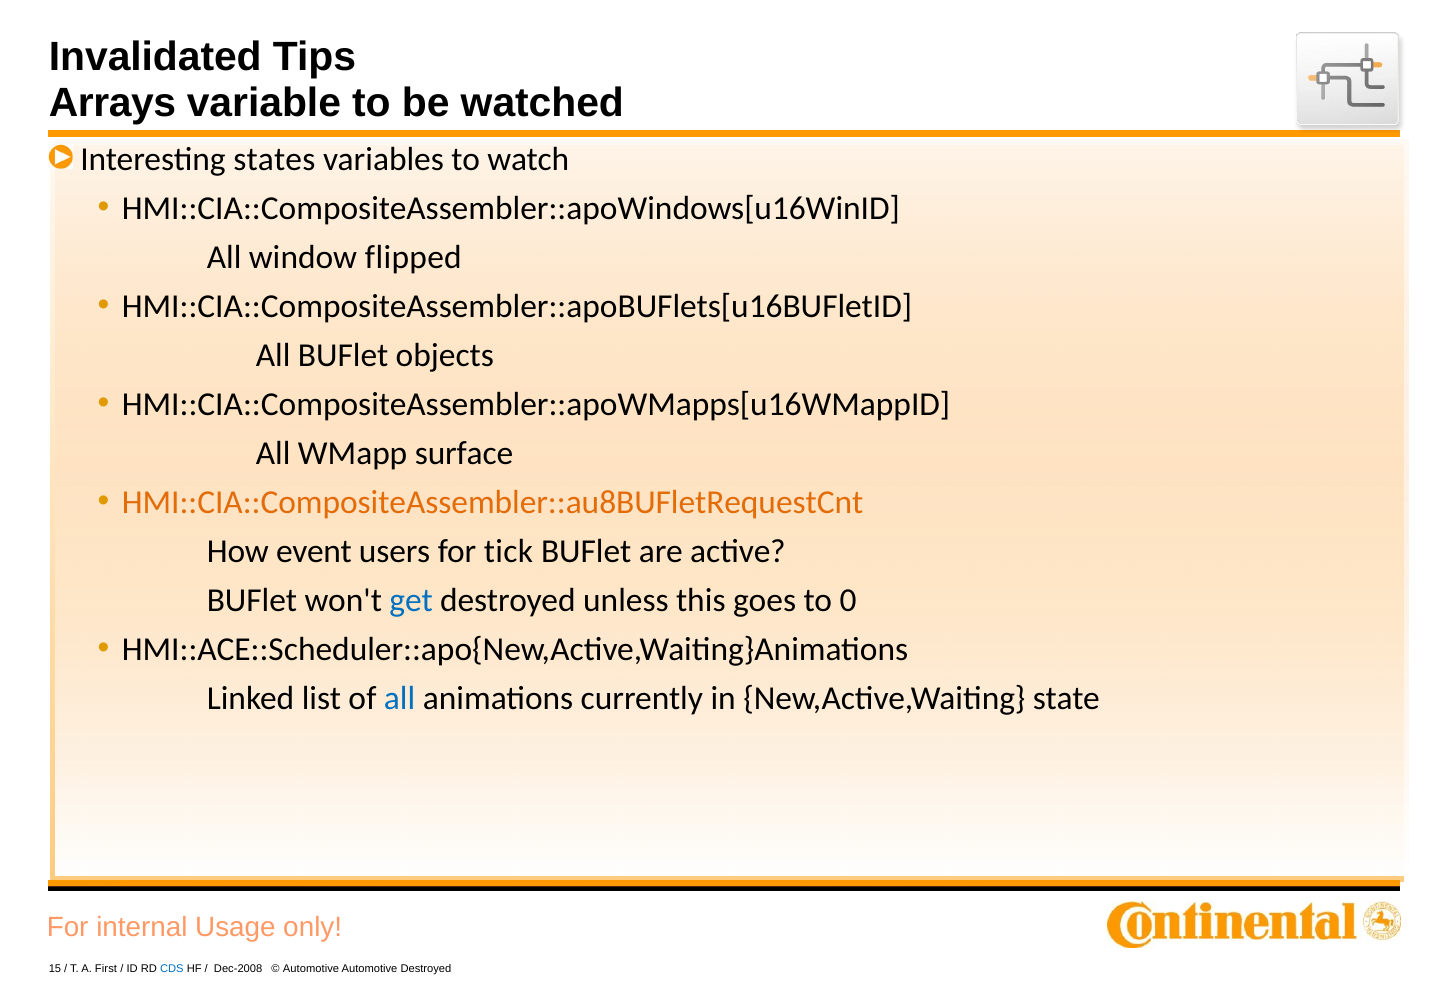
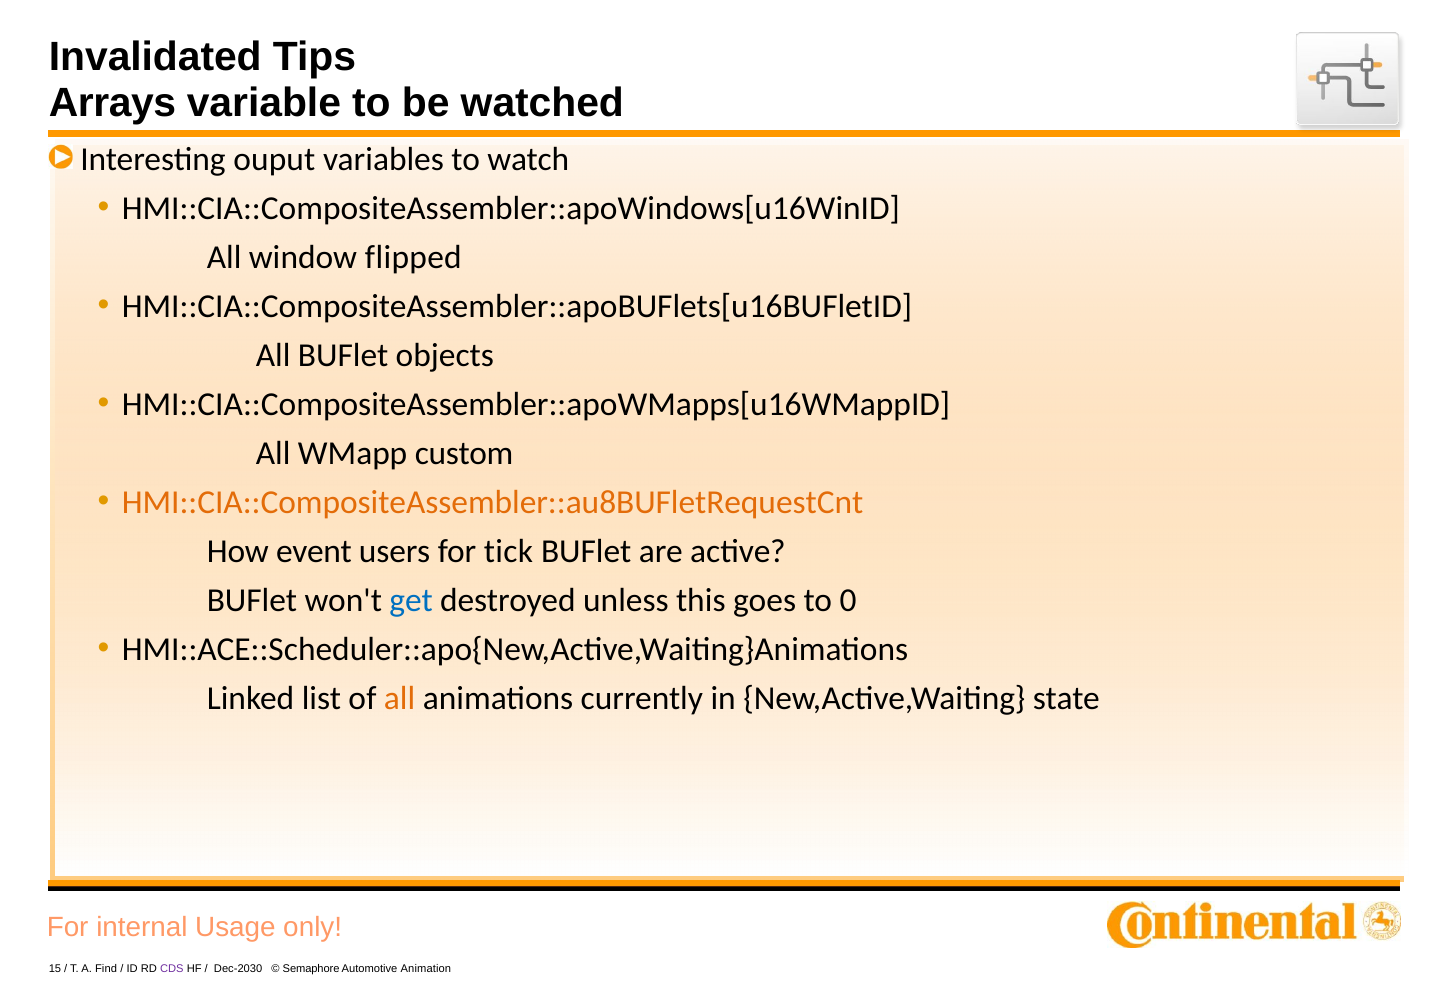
states: states -> ouput
surface: surface -> custom
all at (400, 698) colour: blue -> orange
First: First -> Find
CDS colour: blue -> purple
Dec-2008: Dec-2008 -> Dec-2030
Automotive at (311, 969): Automotive -> Semaphore
Automotive Destroyed: Destroyed -> Animation
